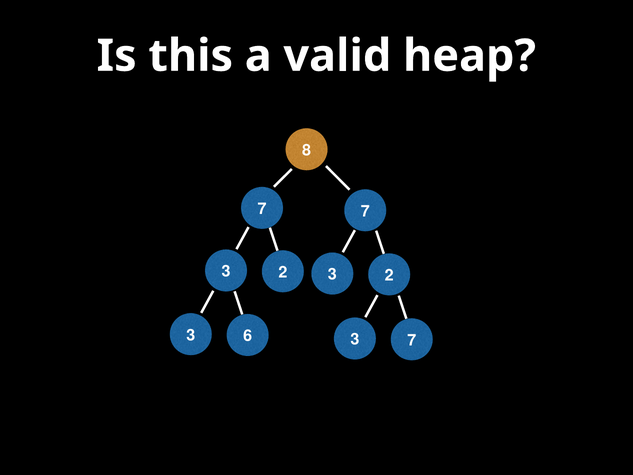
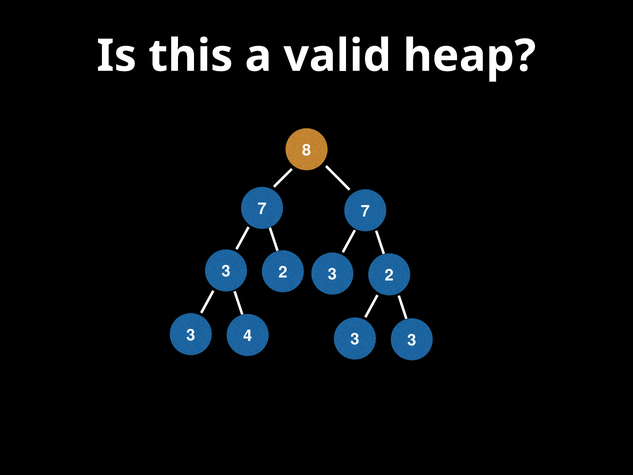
6: 6 -> 4
7 at (412, 340): 7 -> 3
